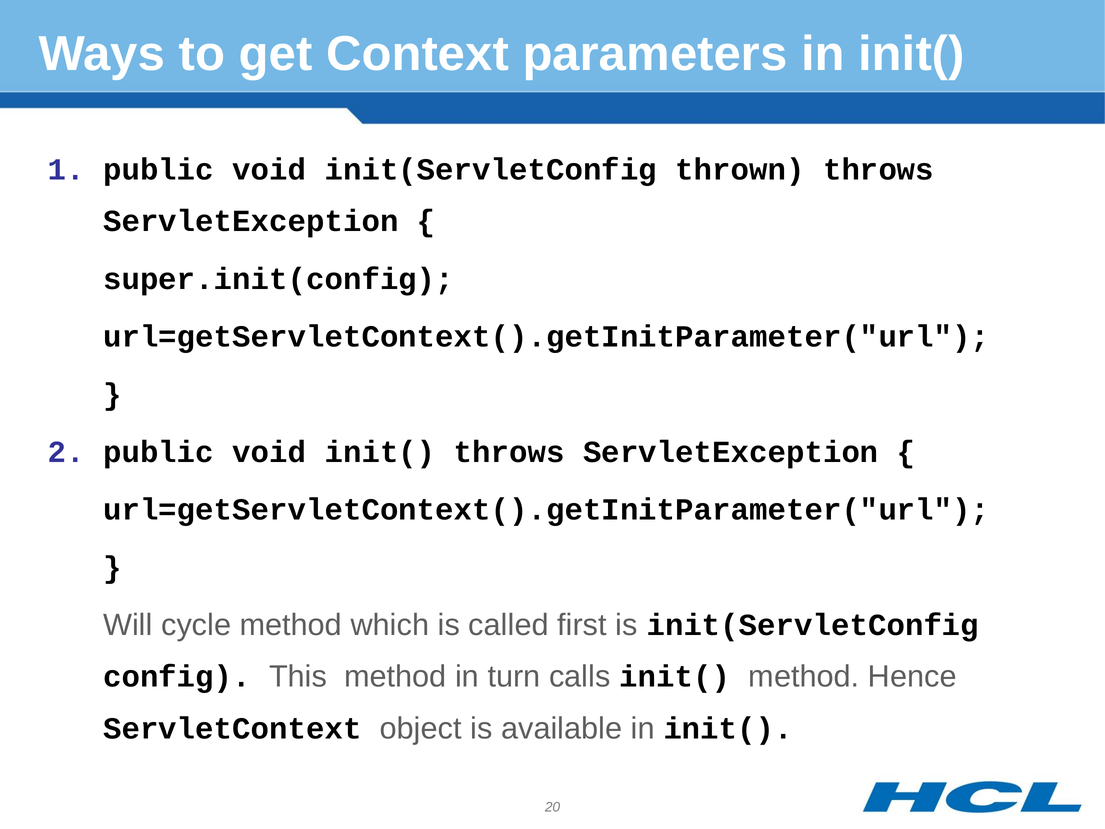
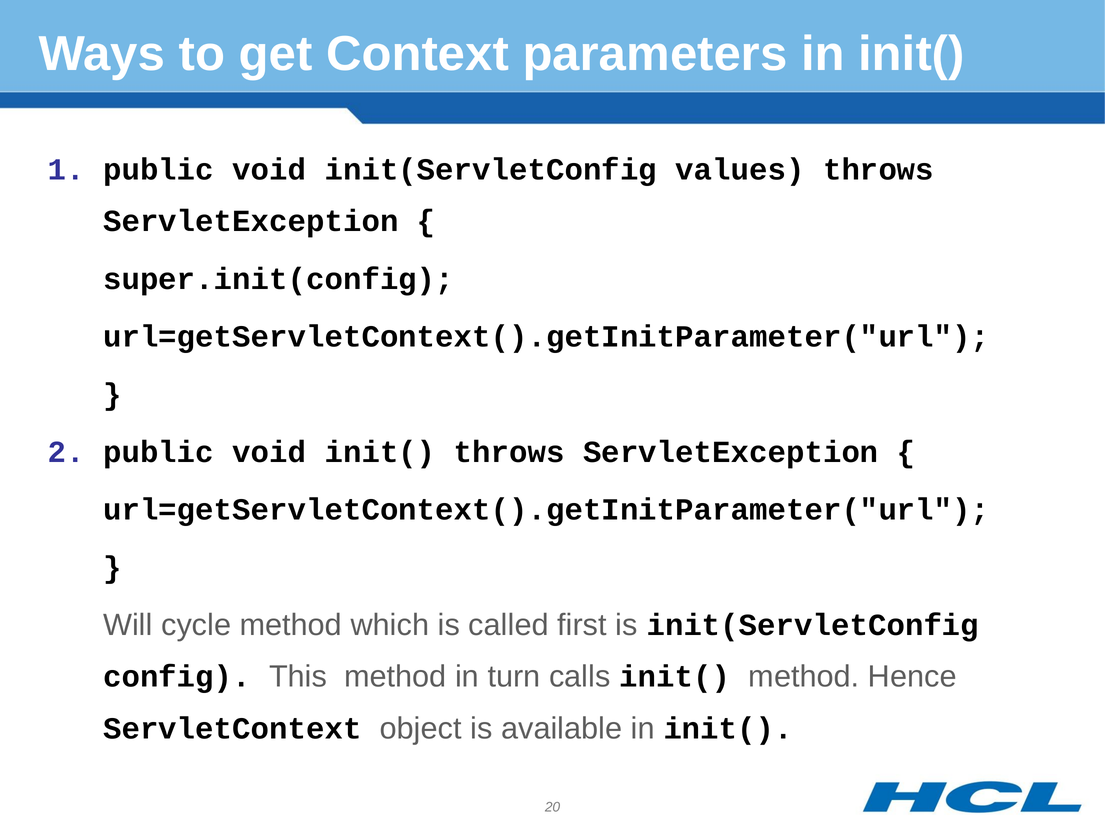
thrown: thrown -> values
